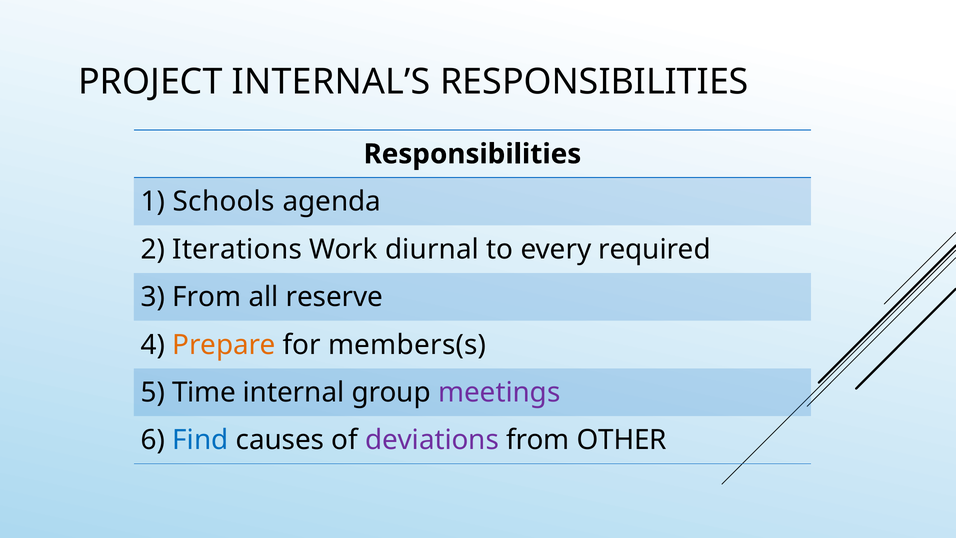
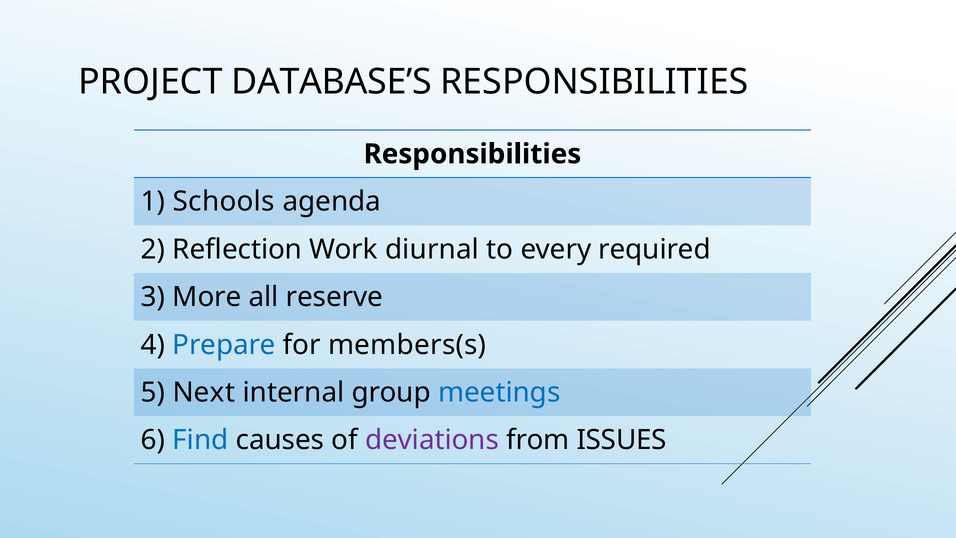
INTERNAL’S: INTERNAL’S -> DATABASE’S
Iterations: Iterations -> Reflection
3 From: From -> More
Prepare colour: orange -> blue
Time: Time -> Next
meetings colour: purple -> blue
OTHER: OTHER -> ISSUES
